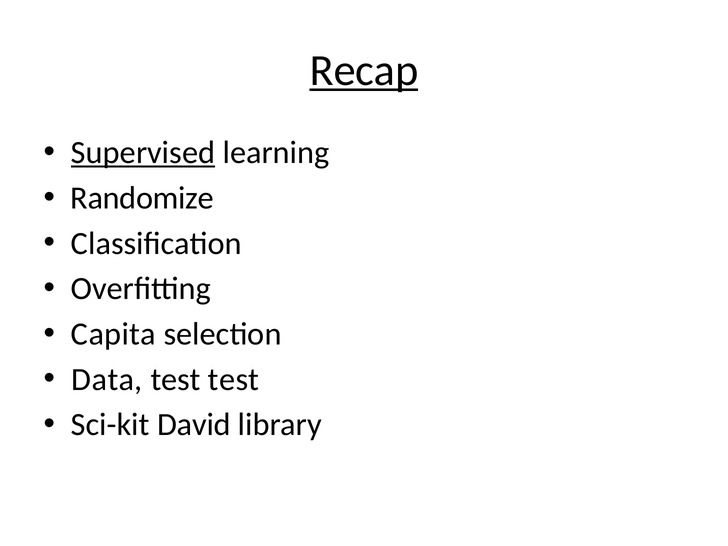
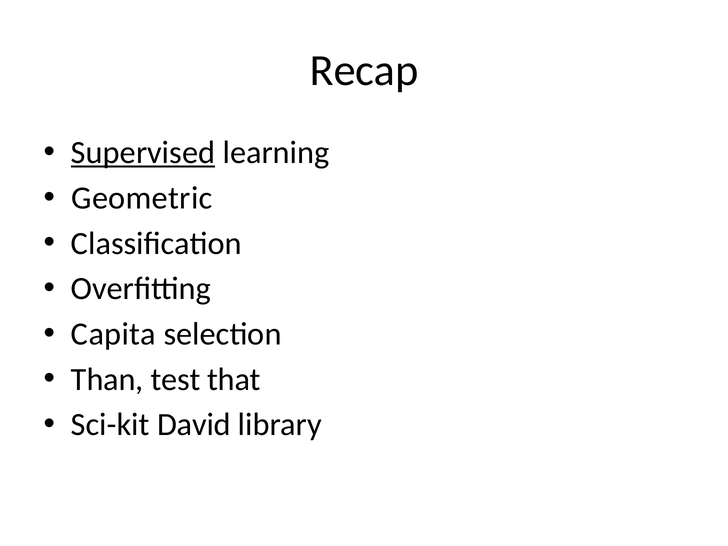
Recap underline: present -> none
Randomize: Randomize -> Geometric
Data: Data -> Than
test test: test -> that
